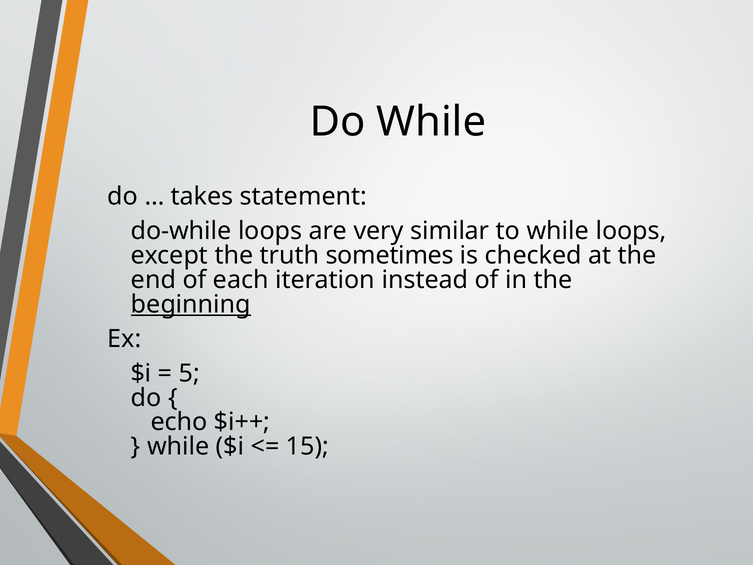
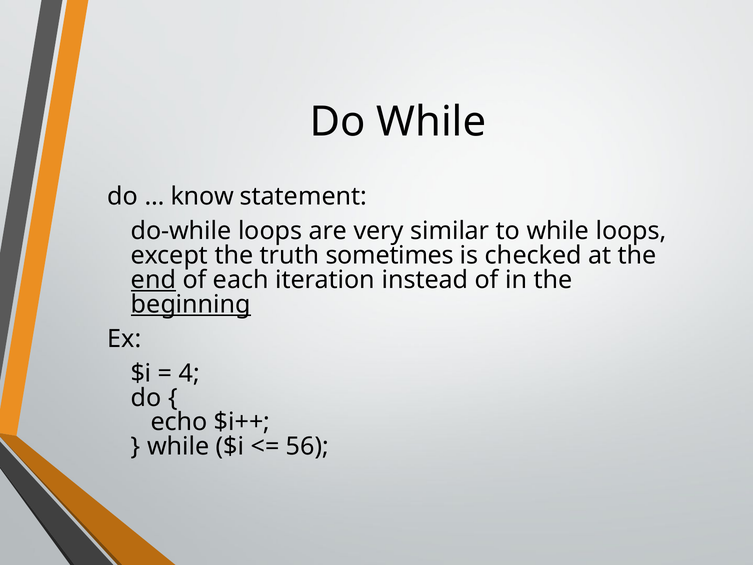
takes: takes -> know
end underline: none -> present
5: 5 -> 4
15: 15 -> 56
